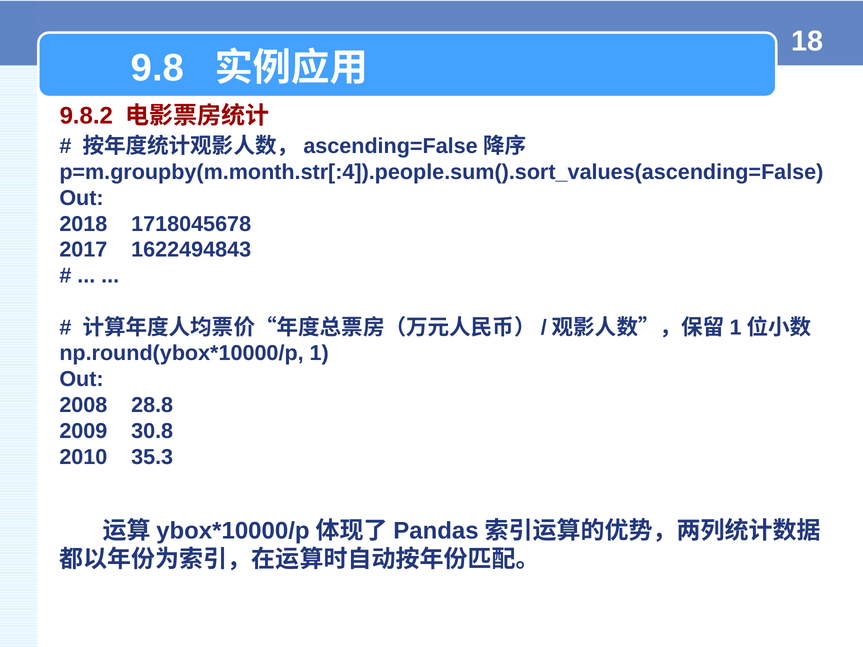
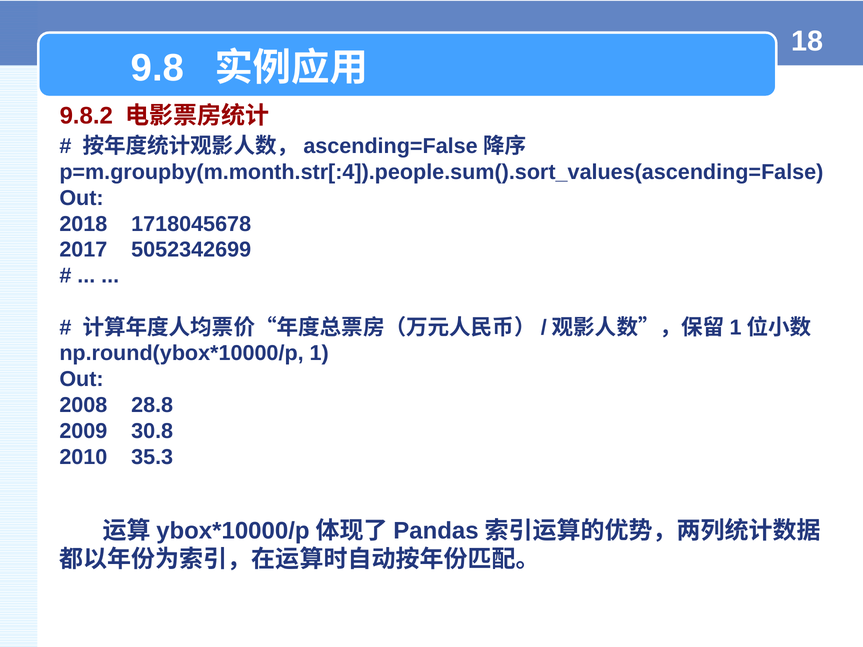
1622494843: 1622494843 -> 5052342699
